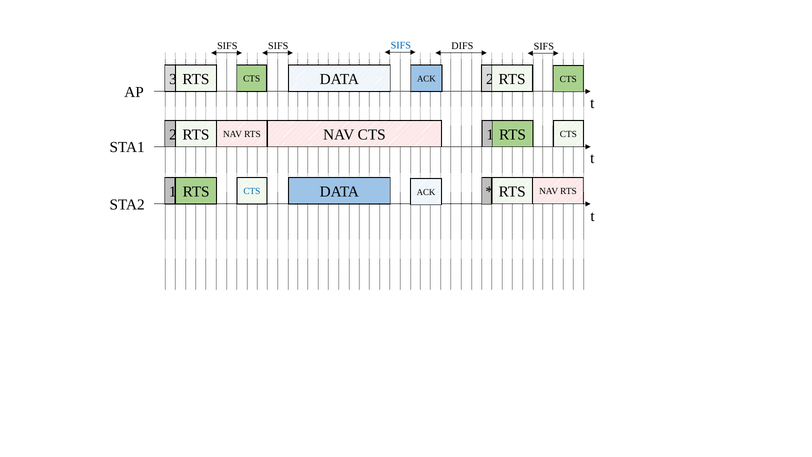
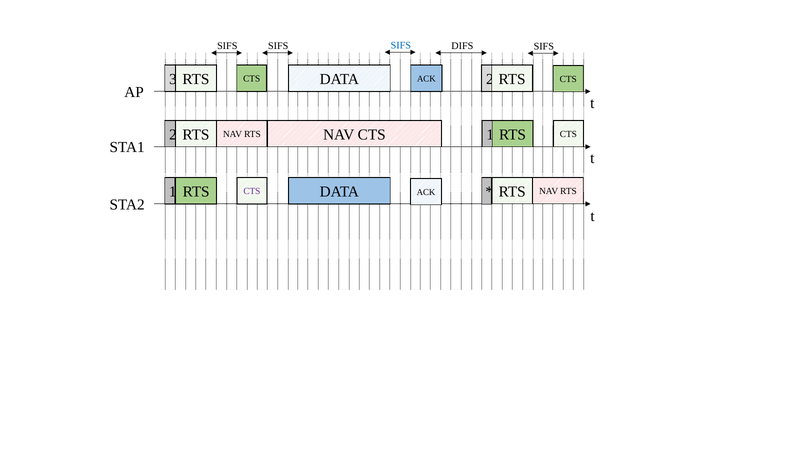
CTS at (252, 191) colour: blue -> purple
